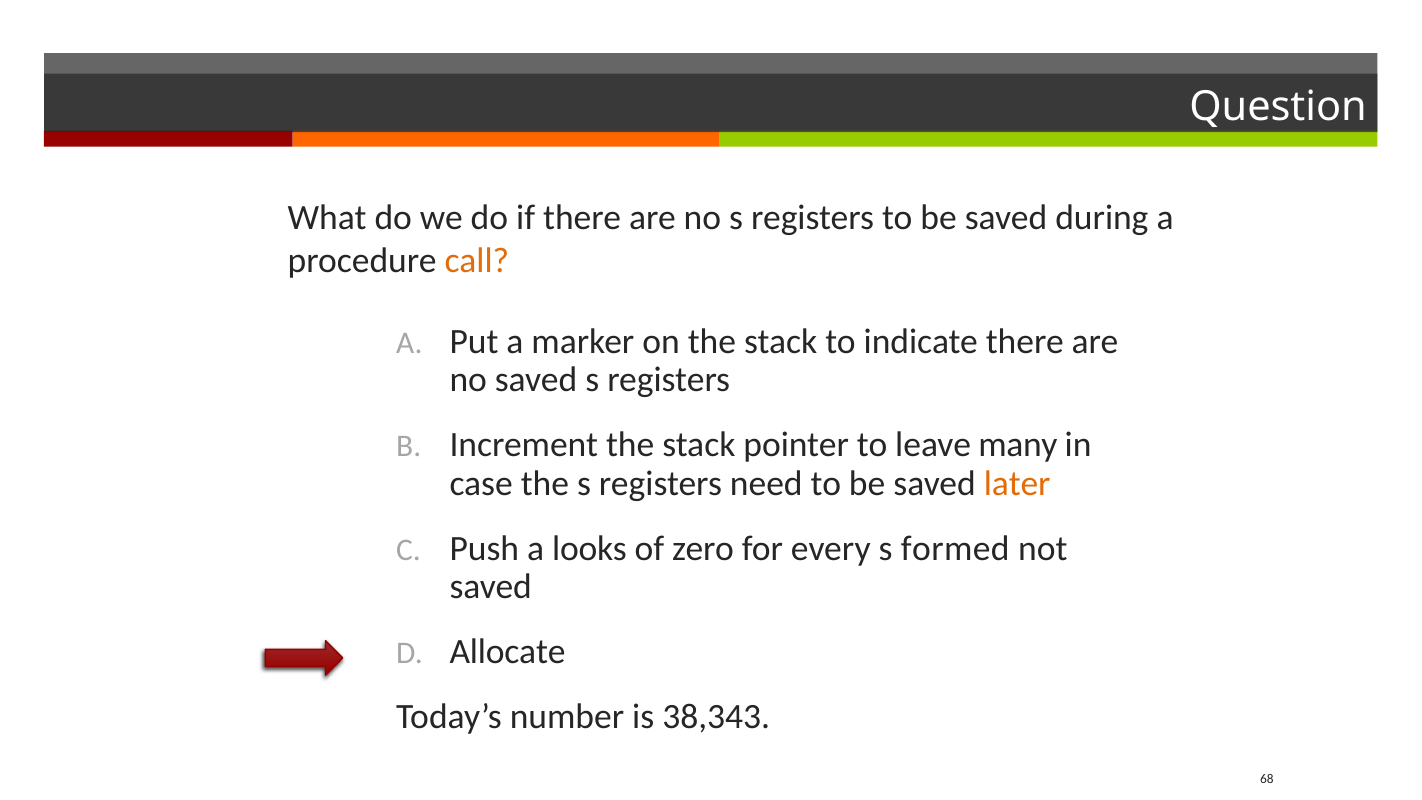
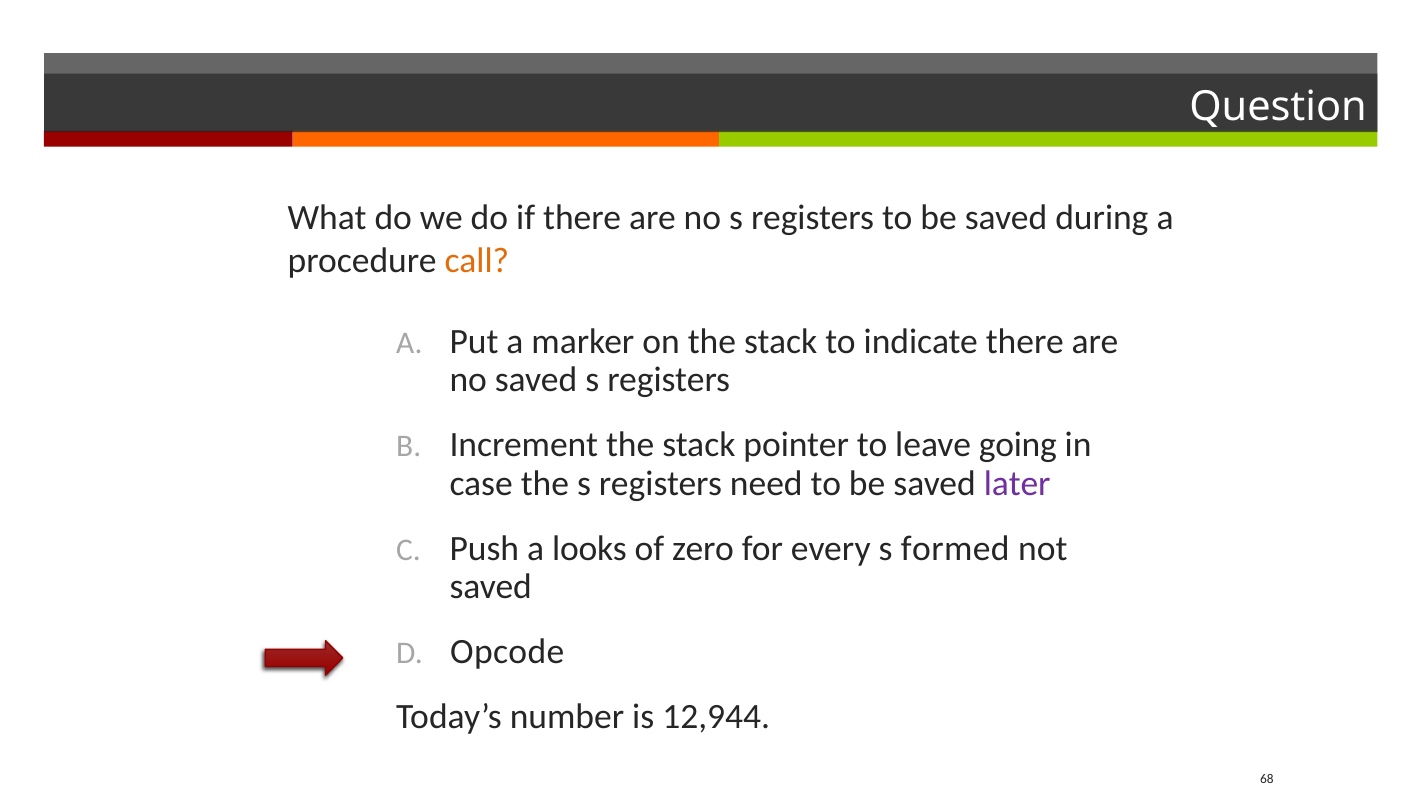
many: many -> going
later colour: orange -> purple
Allocate: Allocate -> Opcode
38,343: 38,343 -> 12,944
